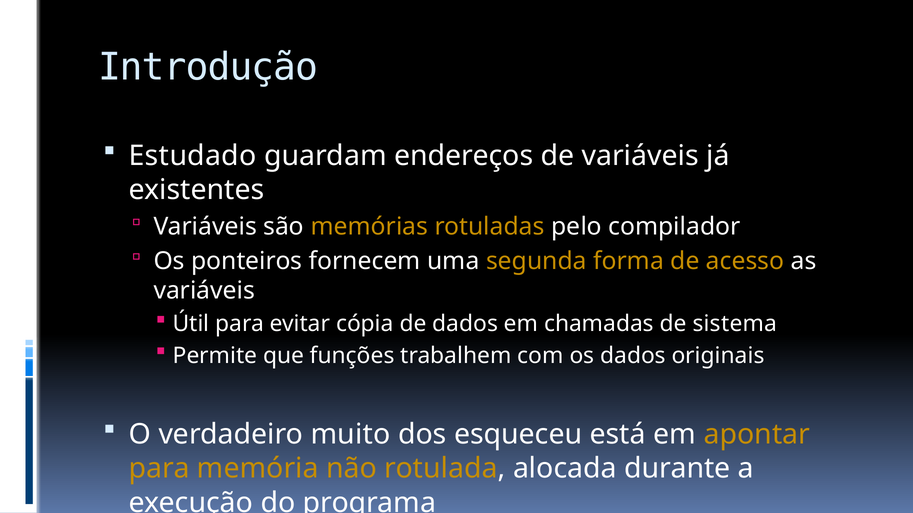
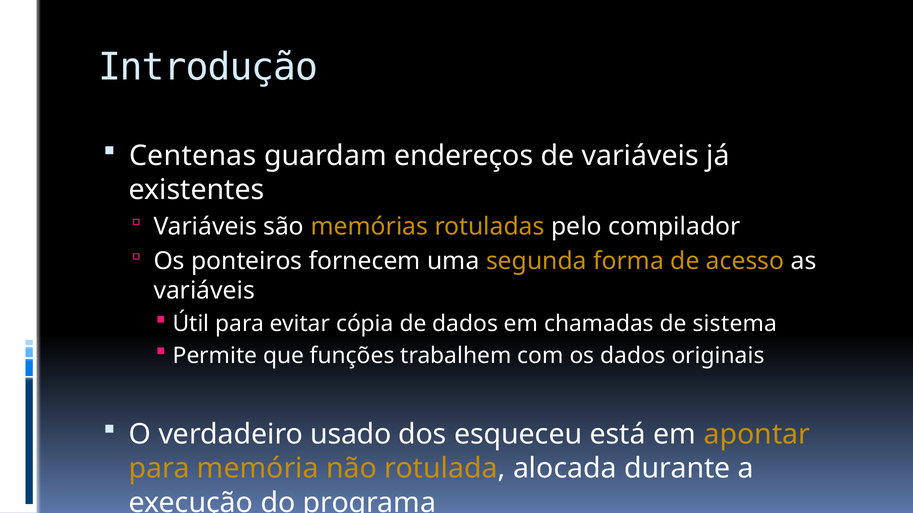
Estudado: Estudado -> Centenas
muito: muito -> usado
